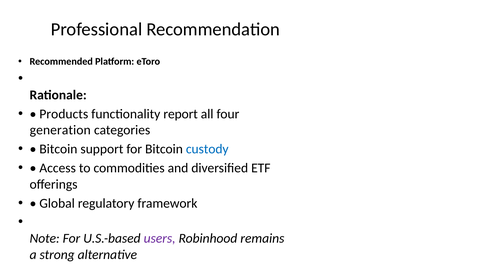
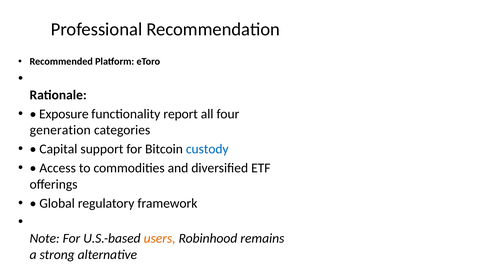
Products: Products -> Exposure
Bitcoin at (58, 149): Bitcoin -> Capital
users colour: purple -> orange
